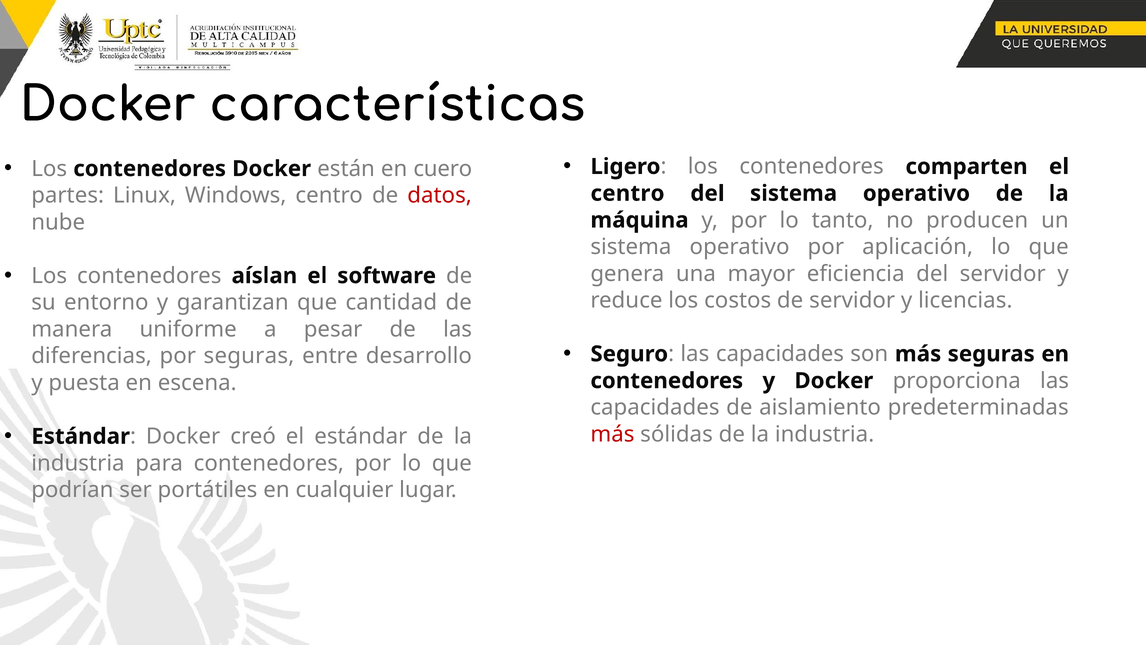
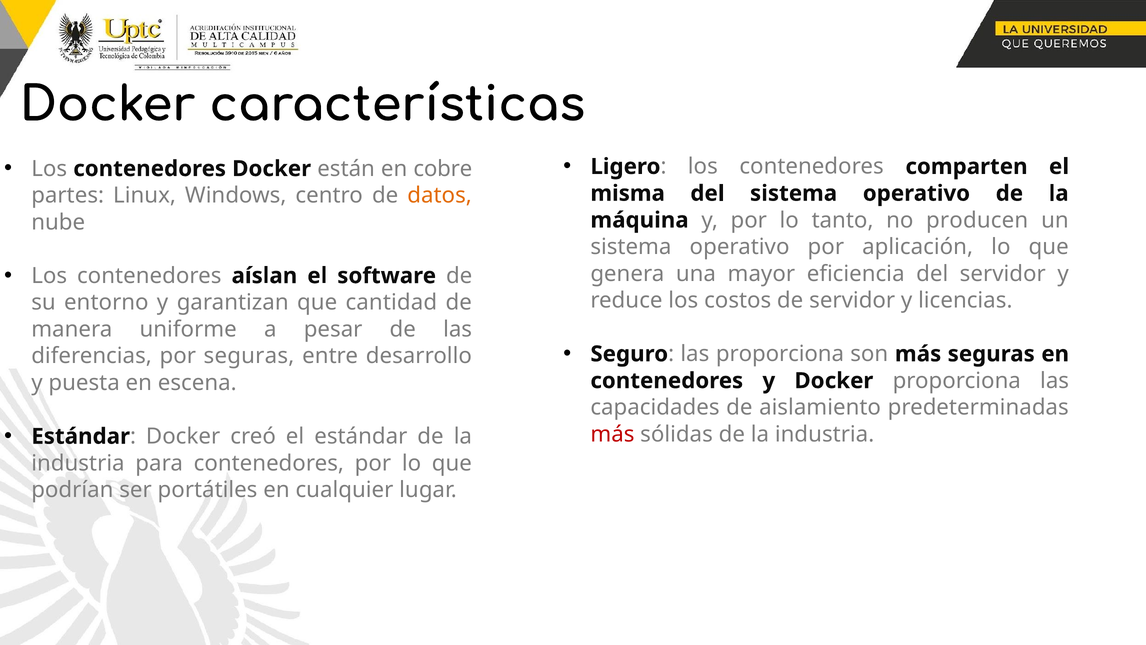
cuero: cuero -> cobre
datos colour: red -> orange
centro at (628, 193): centro -> misma
Seguro las capacidades: capacidades -> proporciona
